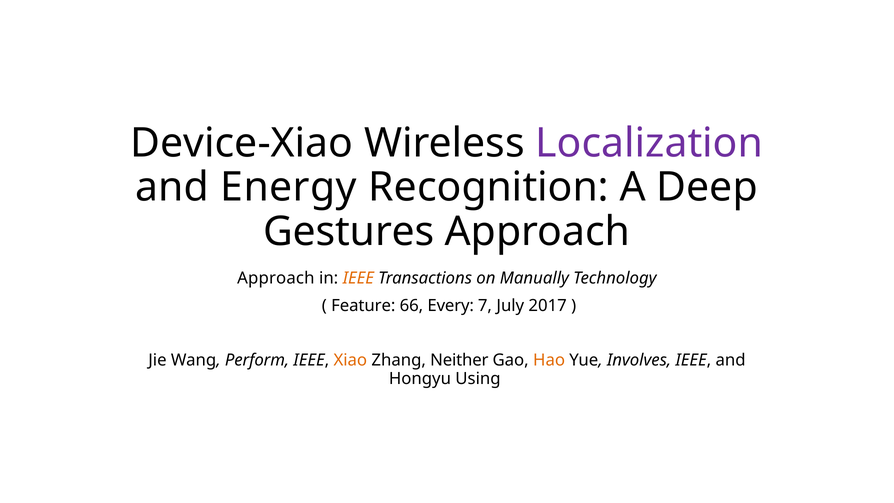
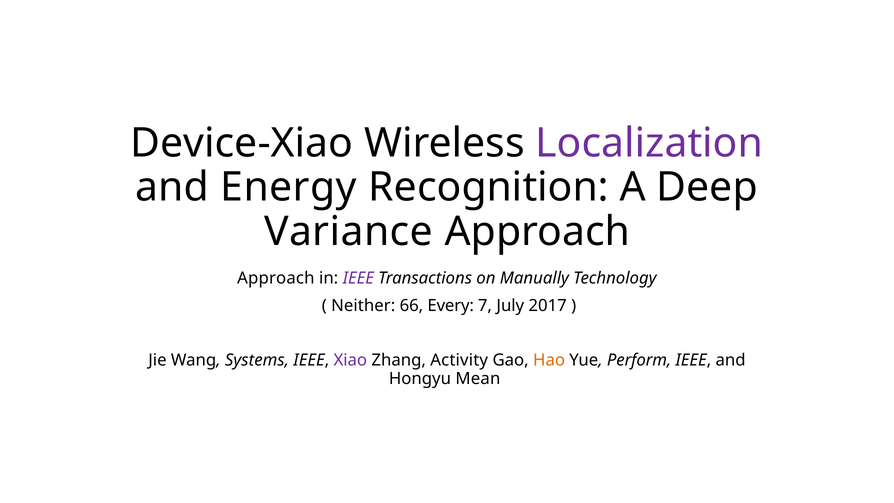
Gestures: Gestures -> Variance
IEEE at (358, 278) colour: orange -> purple
Feature: Feature -> Neither
Perform: Perform -> Systems
Xiao colour: orange -> purple
Neither: Neither -> Activity
Involves: Involves -> Perform
Using: Using -> Mean
